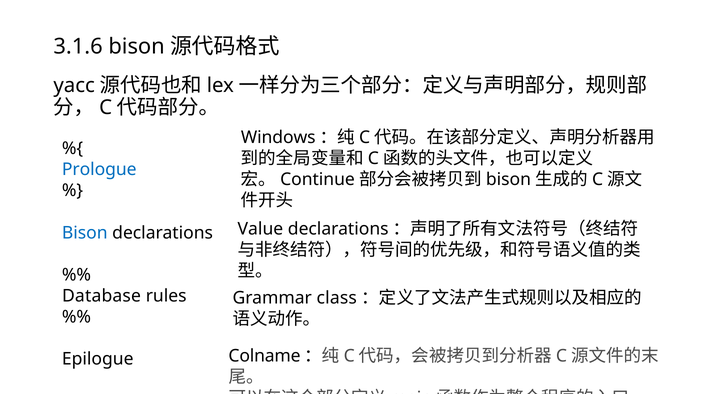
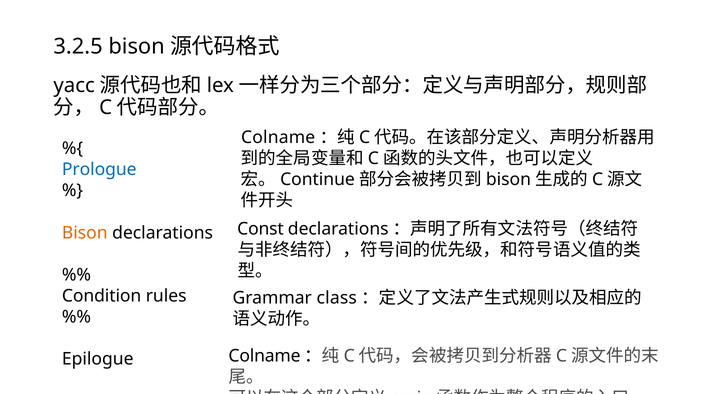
3.1.6: 3.1.6 -> 3.2.5
Windows at (278, 138): Windows -> Colname
Value: Value -> Const
Bison at (85, 233) colour: blue -> orange
Database: Database -> Condition
